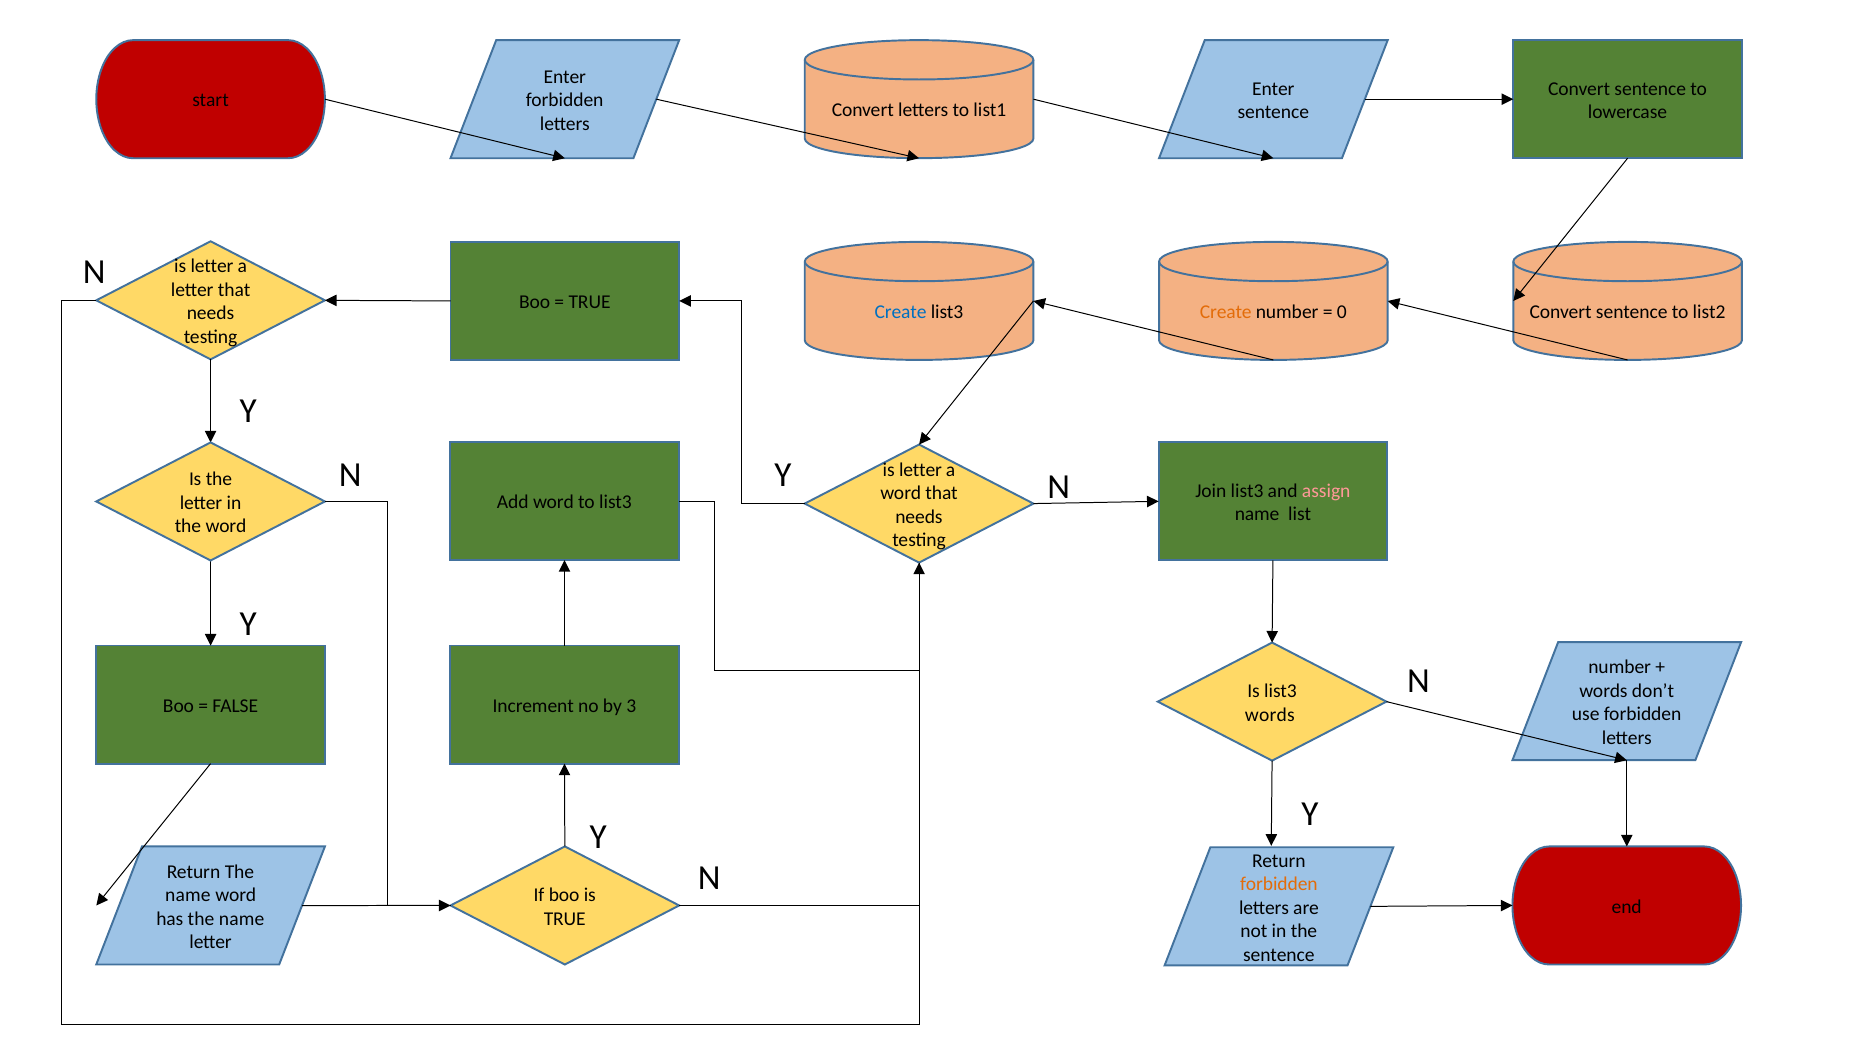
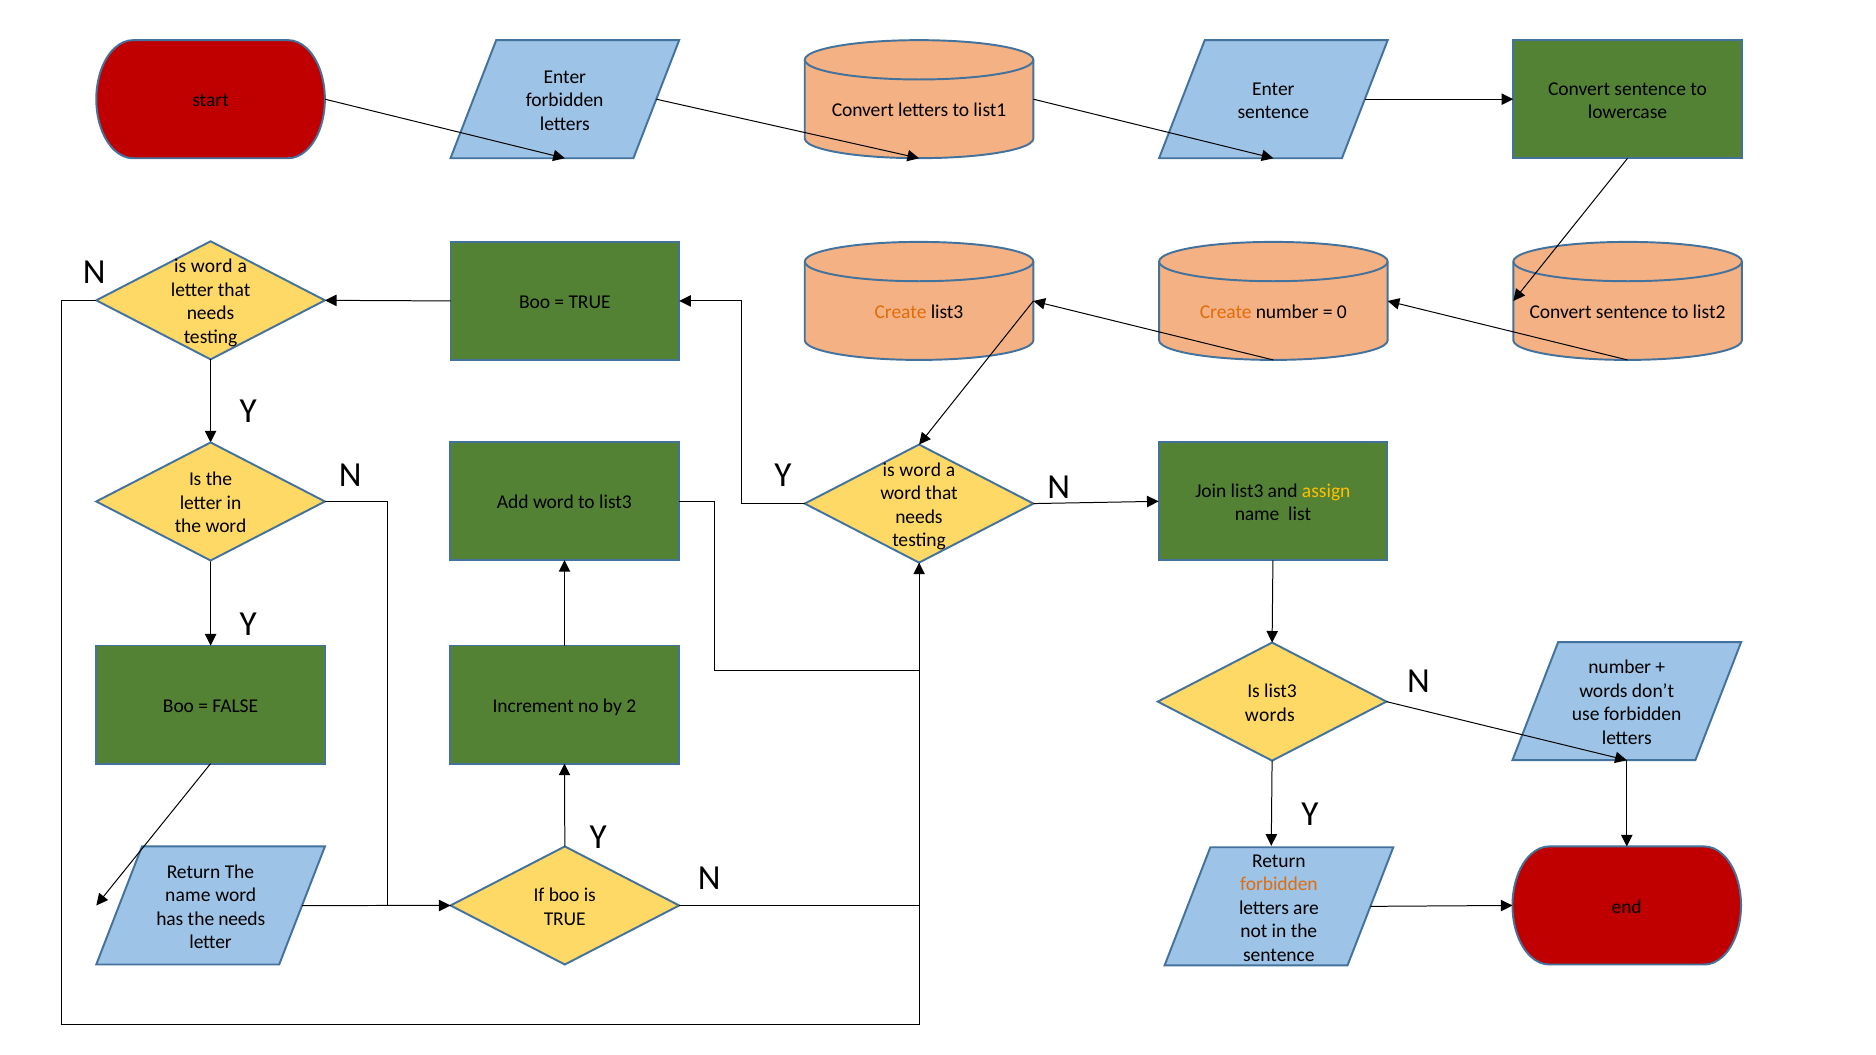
letter at (212, 267): letter -> word
Create at (901, 312) colour: blue -> orange
letter at (920, 470): letter -> word
assign colour: pink -> yellow
3: 3 -> 2
has the name: name -> needs
